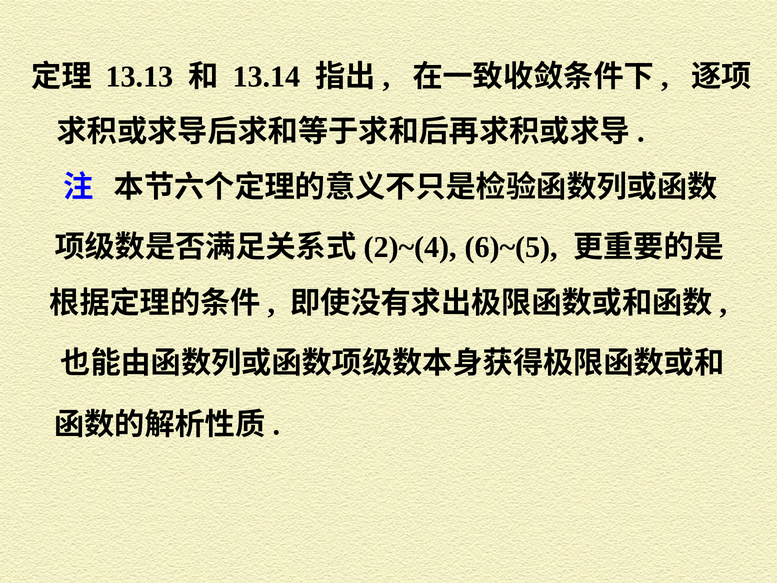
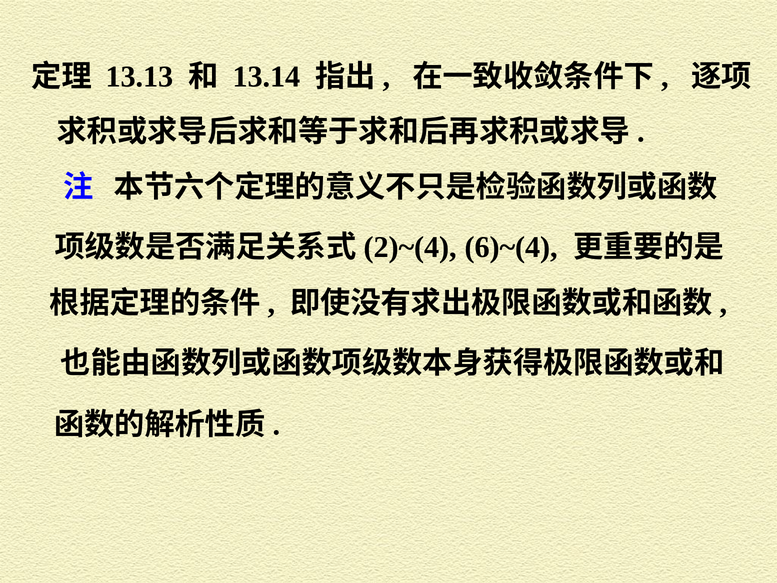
6)~(5: 6)~(5 -> 6)~(4
